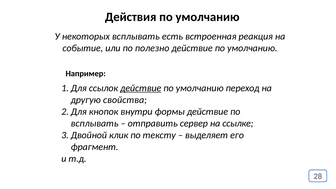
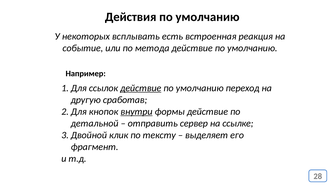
полезно: полезно -> метода
свойства: свойства -> сработав
внутри underline: none -> present
всплывать at (95, 123): всплывать -> детальной
